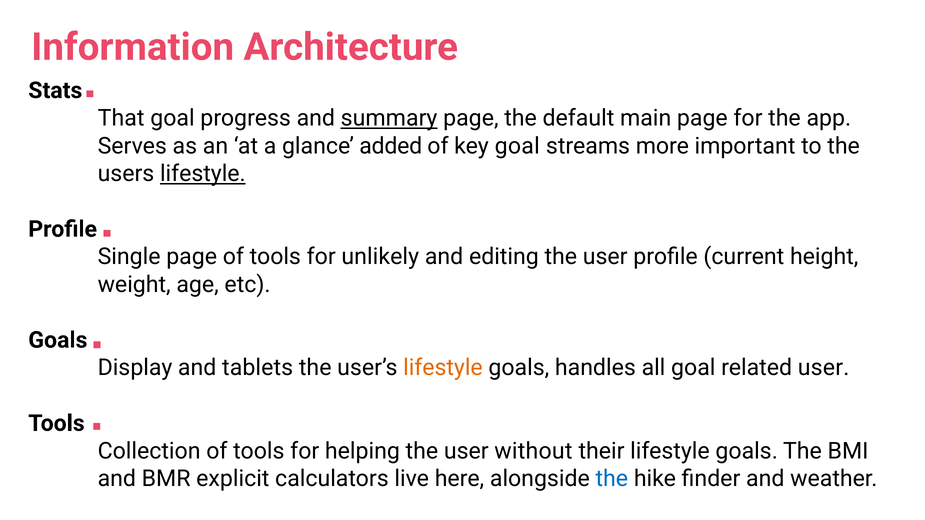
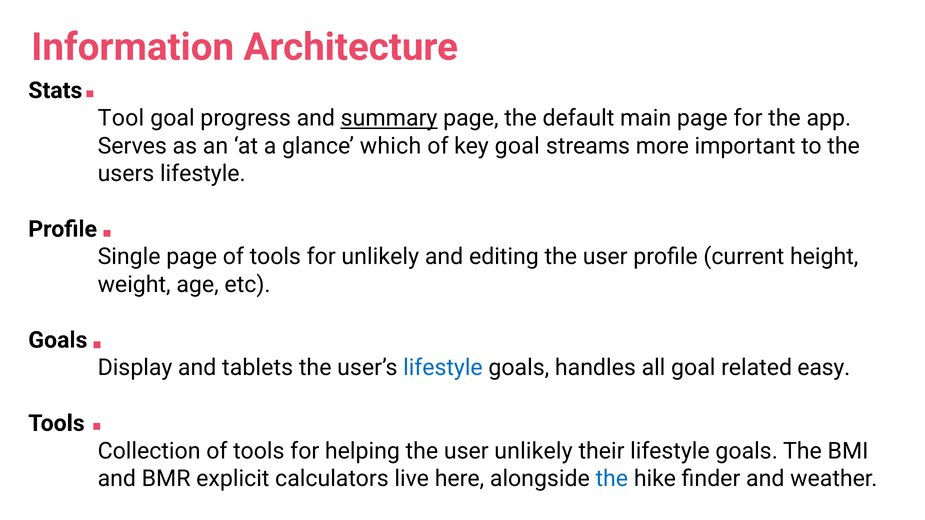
That: That -> Tool
added: added -> which
lifestyle at (203, 174) underline: present -> none
lifestyle at (443, 368) colour: orange -> blue
related user: user -> easy
user without: without -> unlikely
